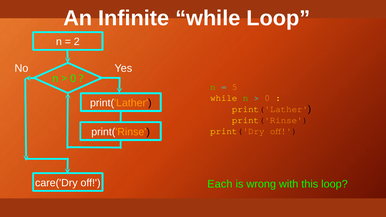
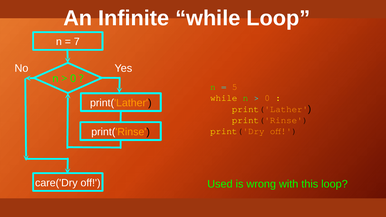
2: 2 -> 7
Each: Each -> Used
